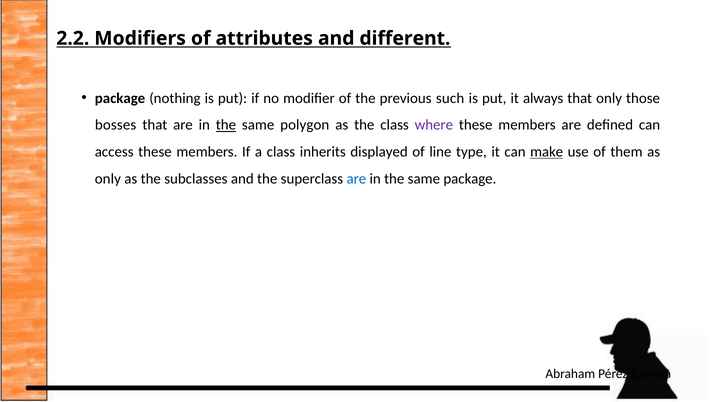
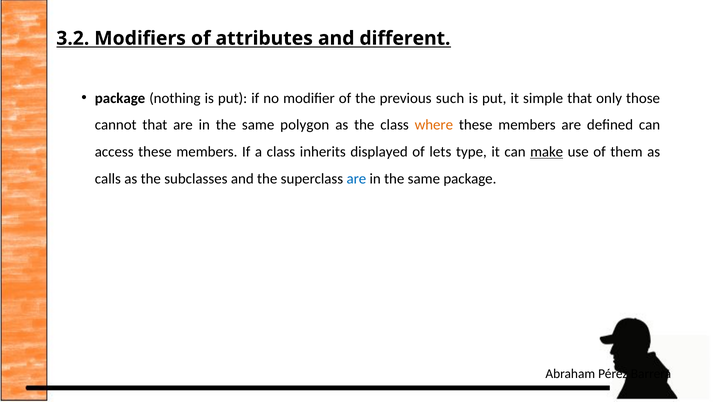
2.2: 2.2 -> 3.2
always: always -> simple
bosses: bosses -> cannot
the at (226, 125) underline: present -> none
where colour: purple -> orange
line: line -> lets
only at (108, 179): only -> calls
